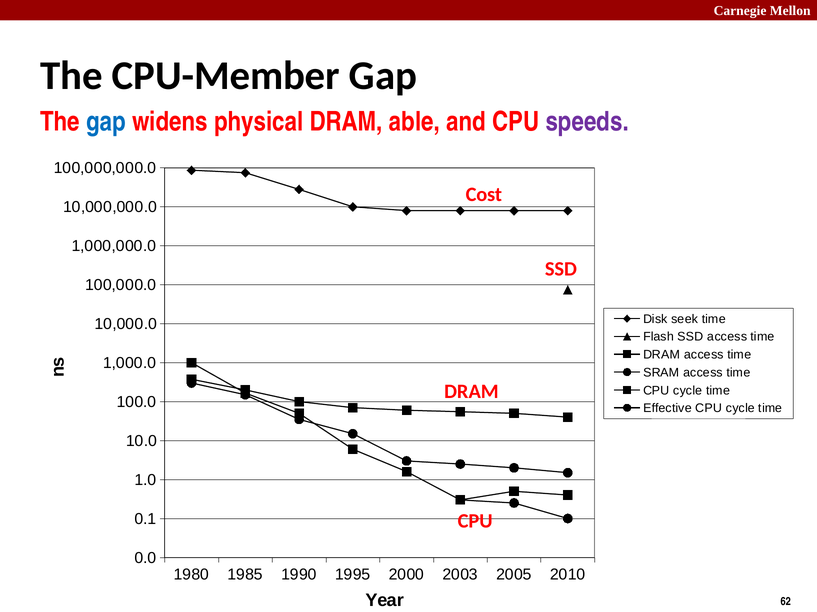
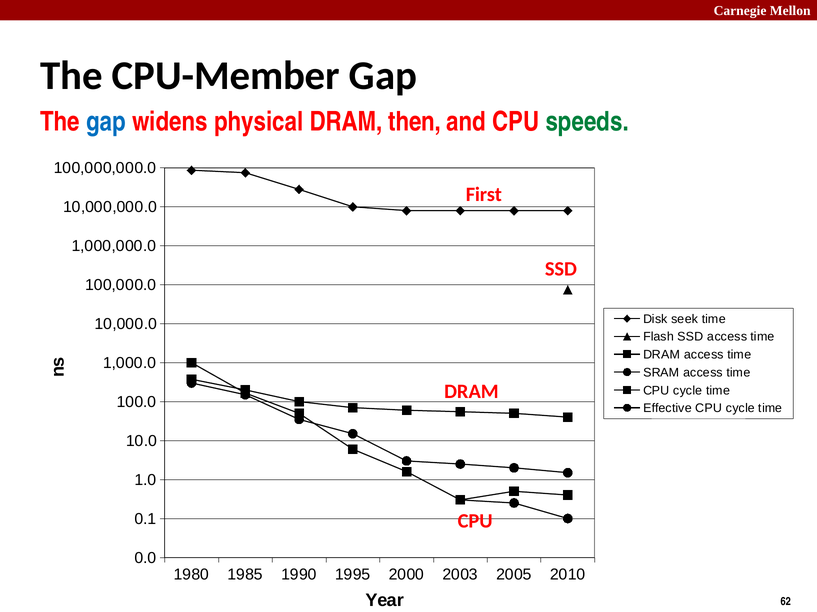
able: able -> then
speeds colour: purple -> green
Cost: Cost -> First
